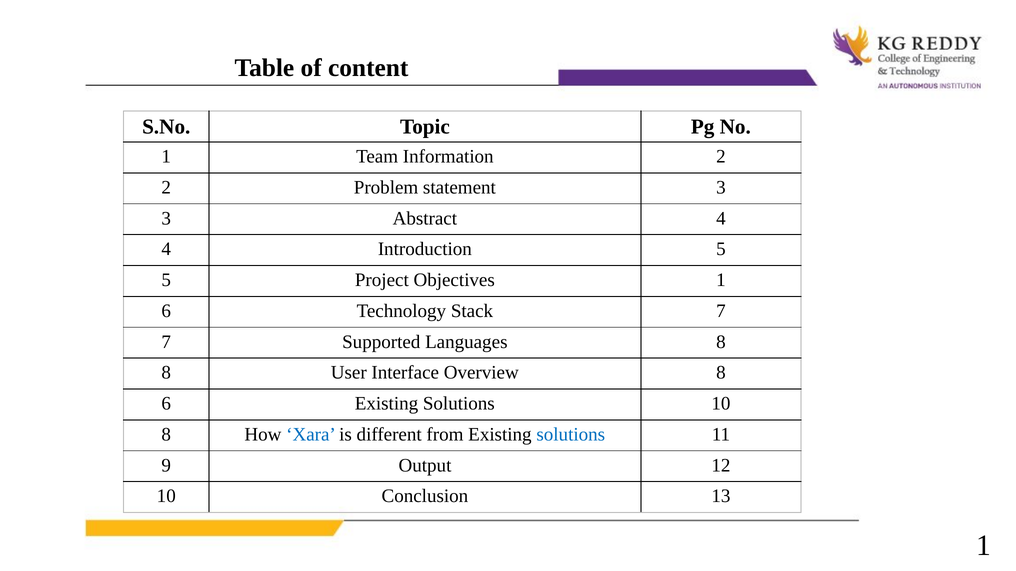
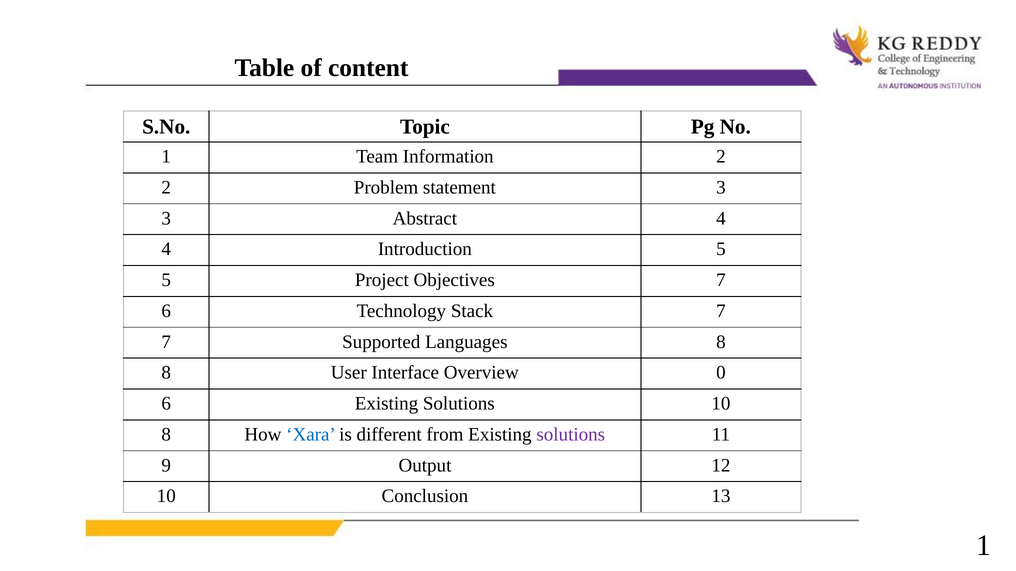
Objectives 1: 1 -> 7
Overview 8: 8 -> 0
solutions at (571, 435) colour: blue -> purple
